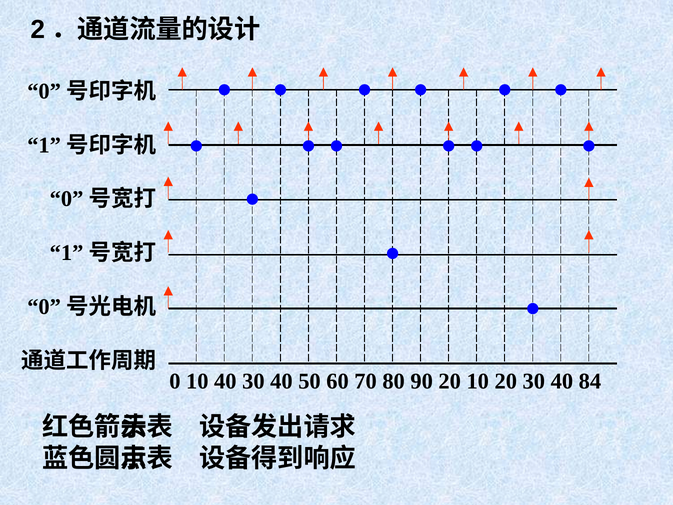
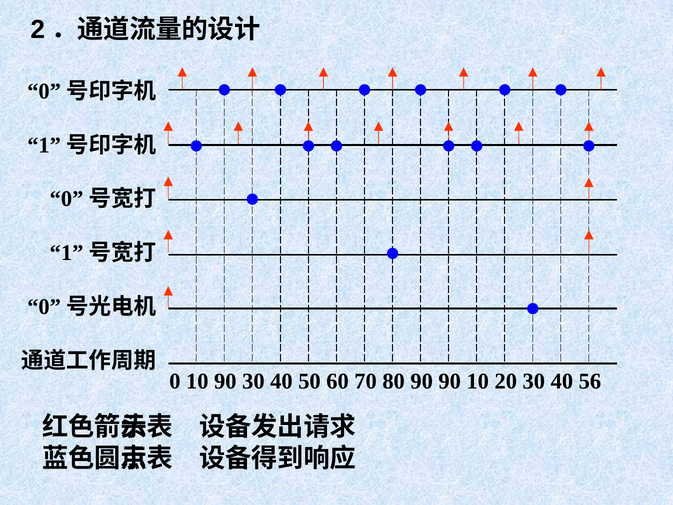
10 40: 40 -> 90
90 20: 20 -> 90
84: 84 -> 56
